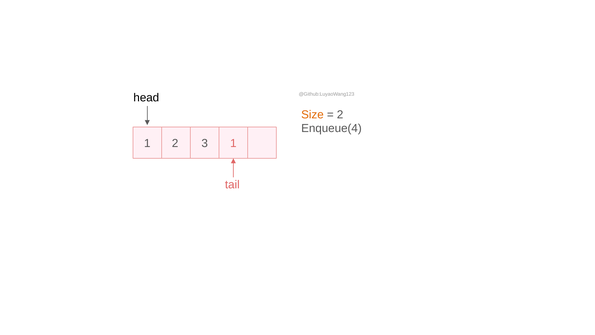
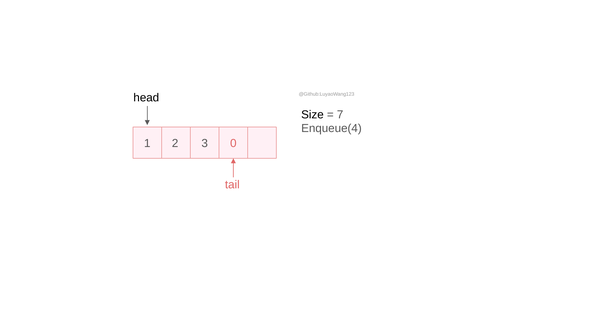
Size colour: orange -> black
2 at (340, 115): 2 -> 7
3 1: 1 -> 0
